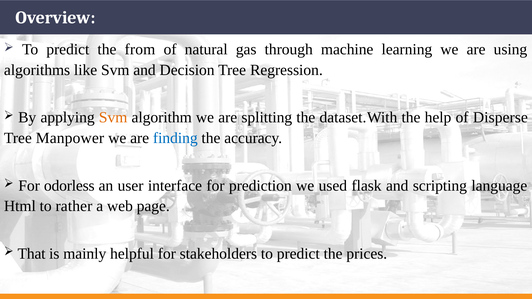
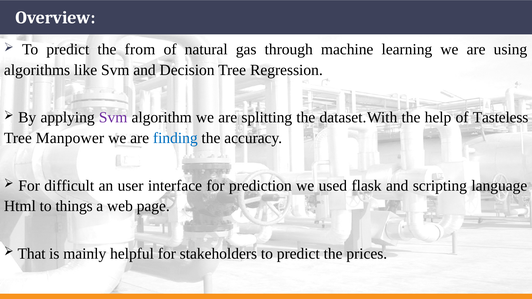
Svm at (113, 118) colour: orange -> purple
Disperse: Disperse -> Tasteless
odorless: odorless -> difficult
rather: rather -> things
